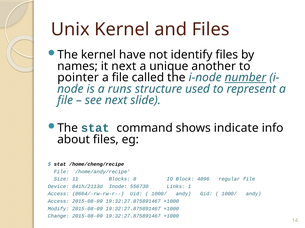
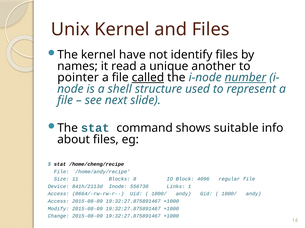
it next: next -> read
called underline: none -> present
runs: runs -> shell
indicate: indicate -> suitable
